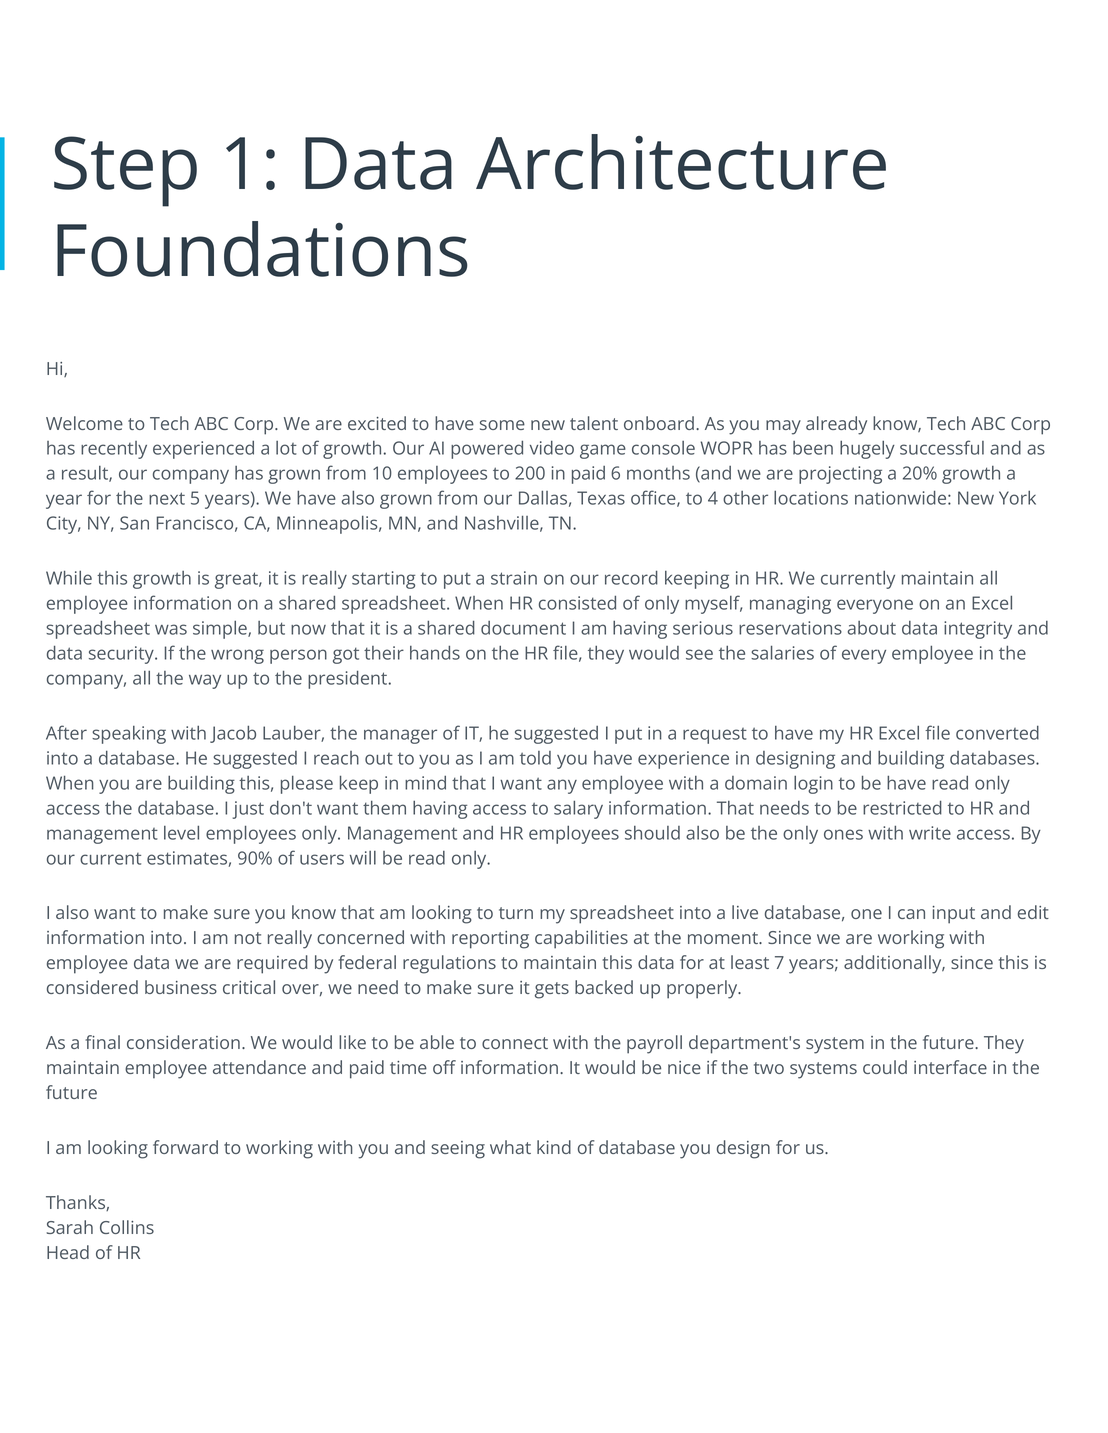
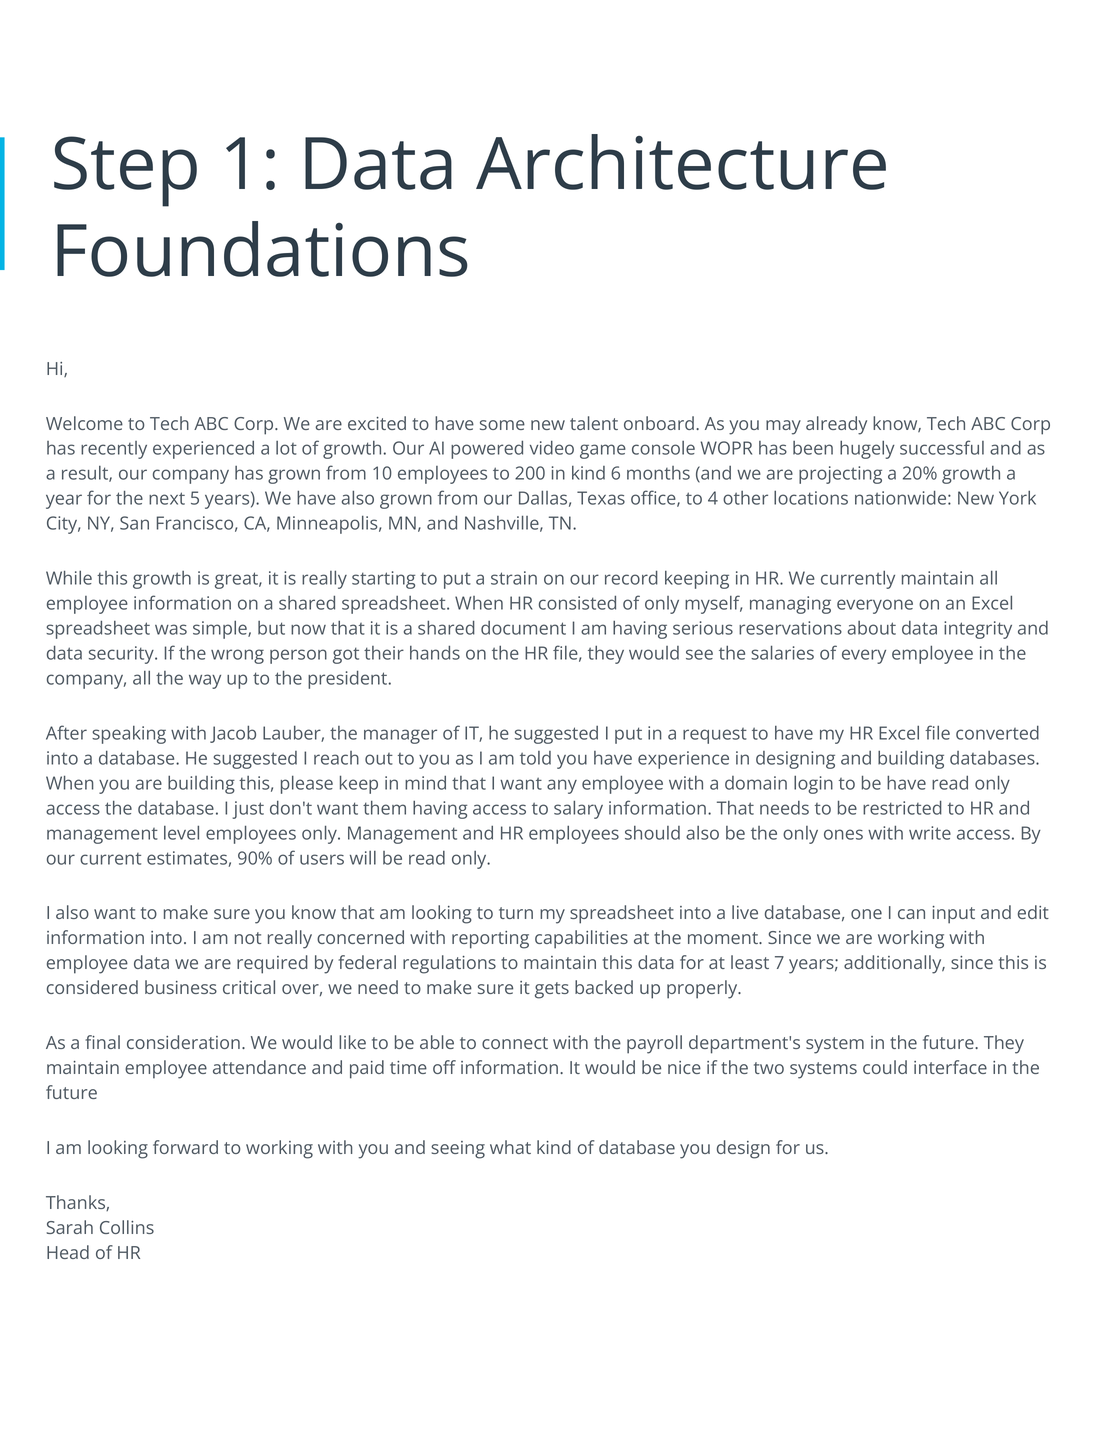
in paid: paid -> kind
